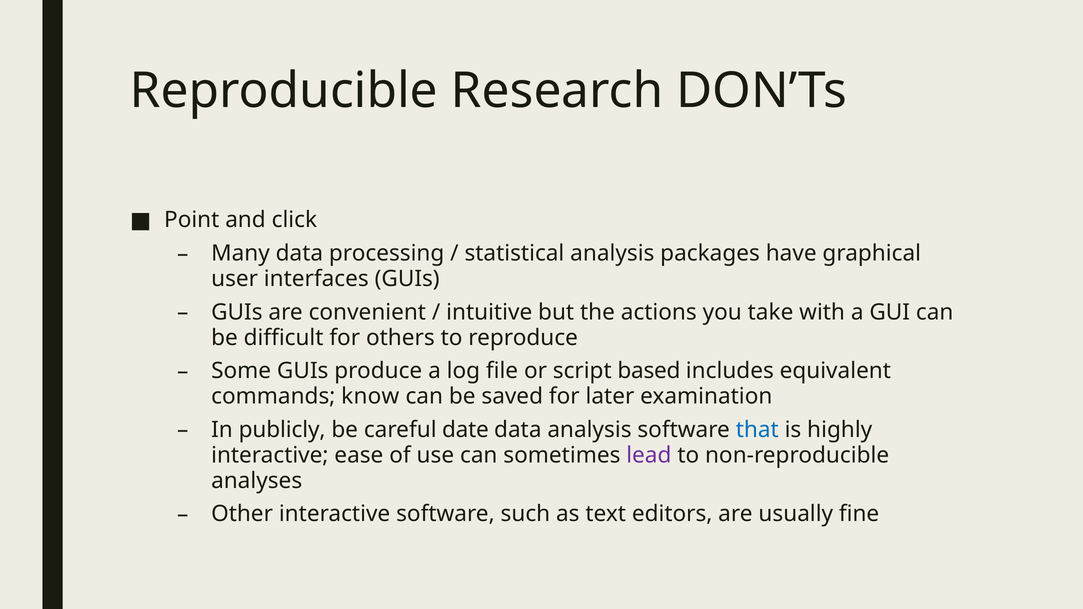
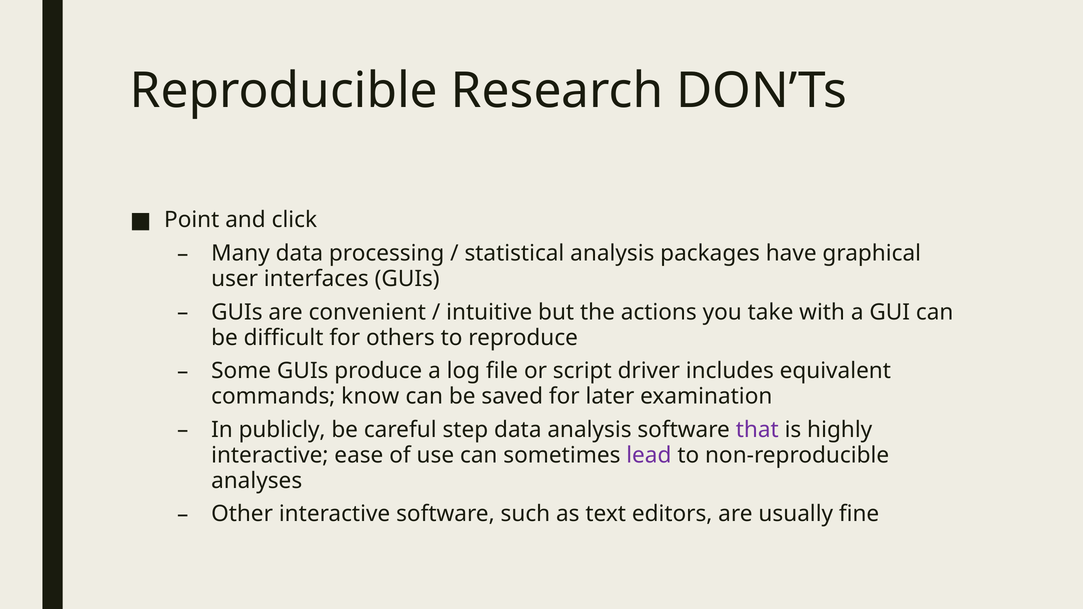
based: based -> driver
date: date -> step
that colour: blue -> purple
